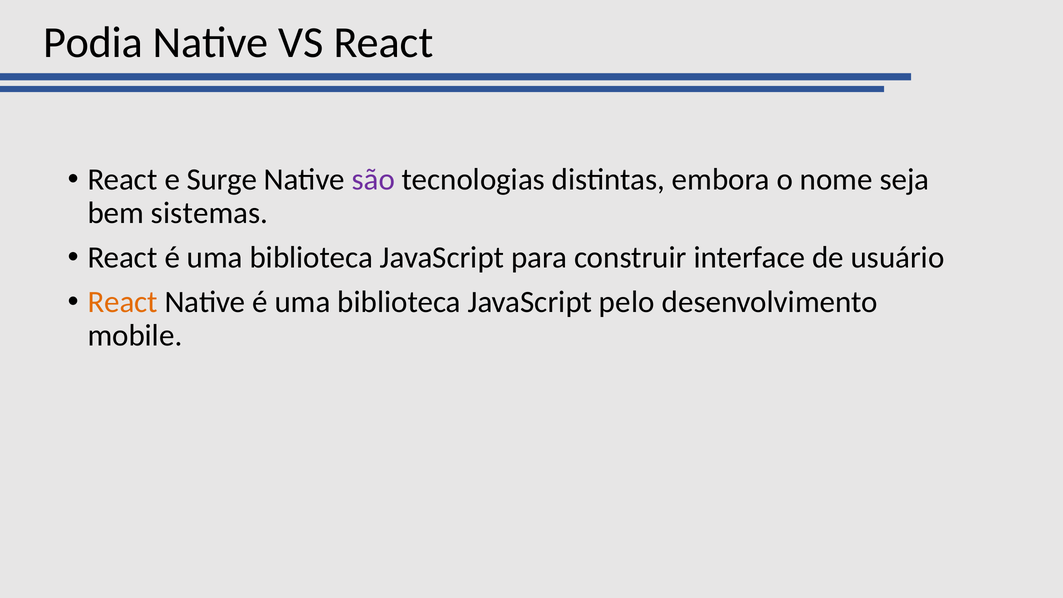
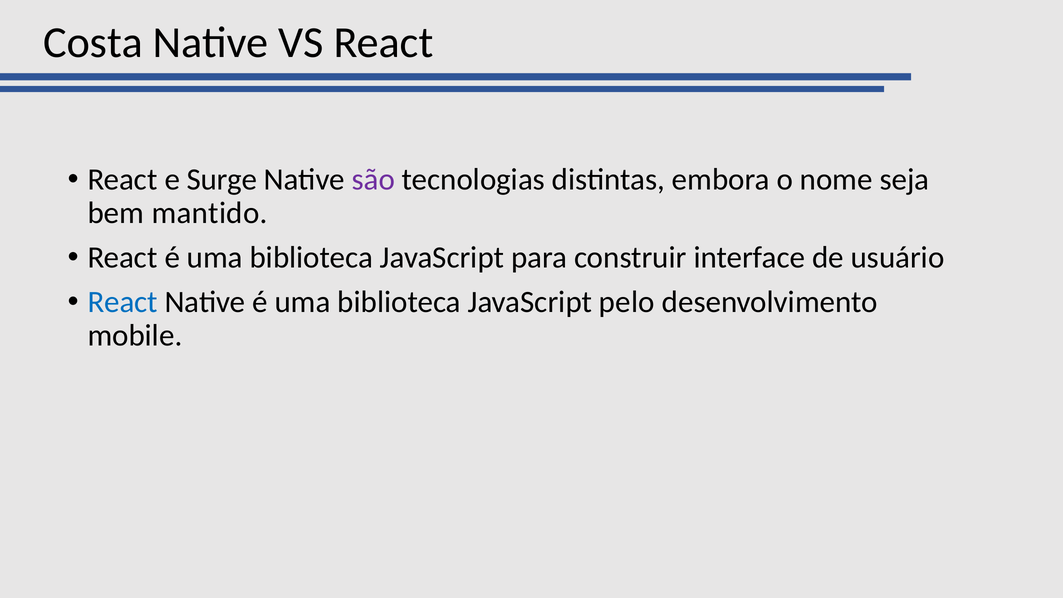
Podia: Podia -> Costa
sistemas: sistemas -> mantido
React at (123, 302) colour: orange -> blue
